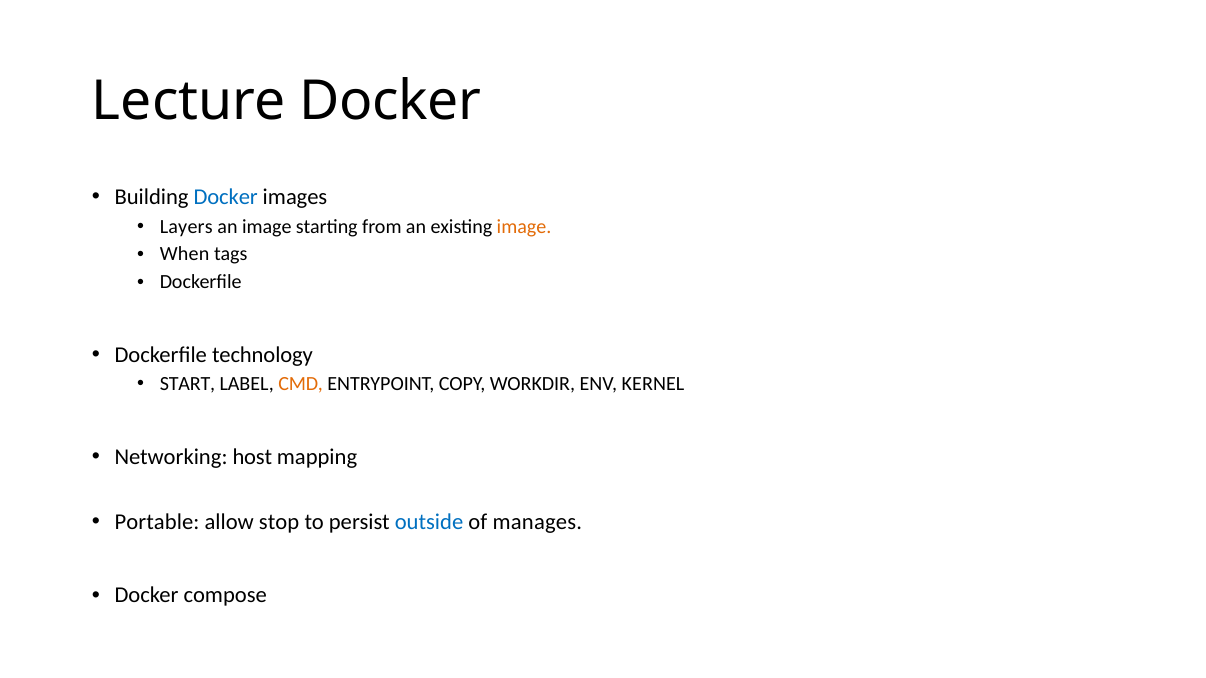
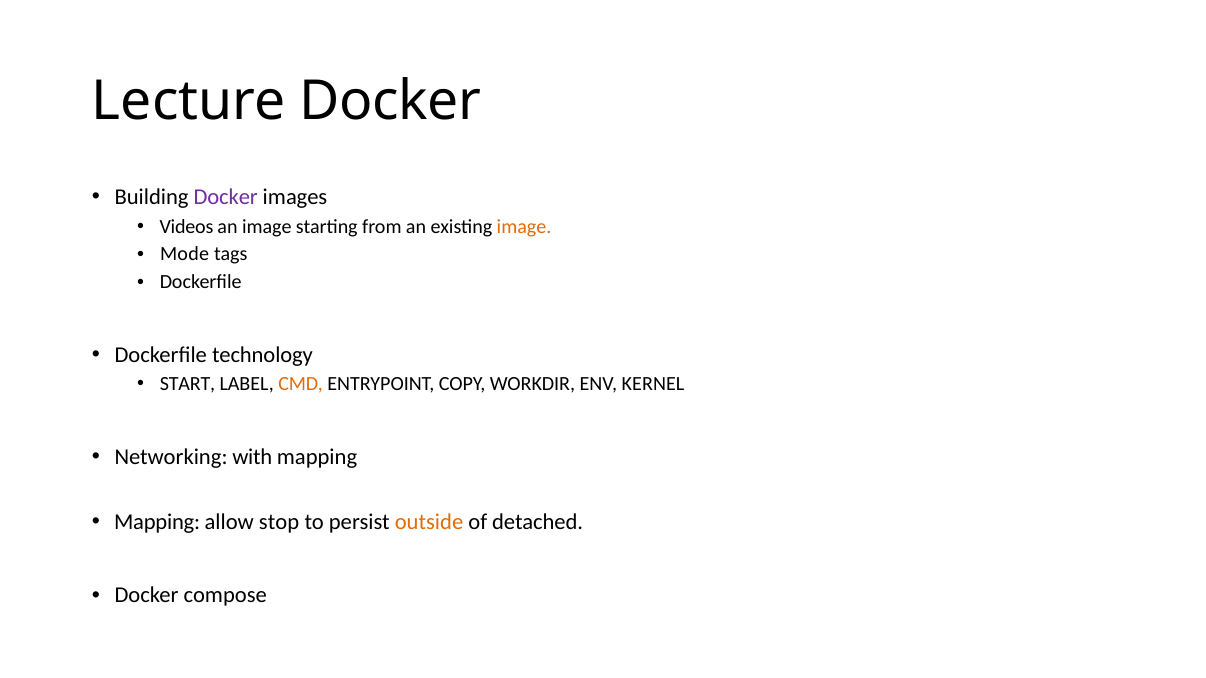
Docker at (226, 197) colour: blue -> purple
Layers: Layers -> Videos
When: When -> Mode
host: host -> with
Portable at (157, 522): Portable -> Mapping
outside colour: blue -> orange
manages: manages -> detached
